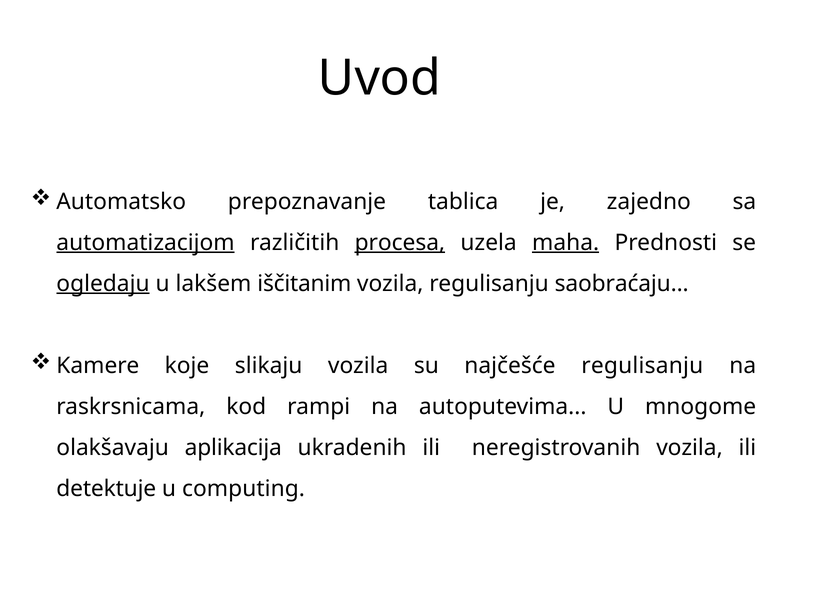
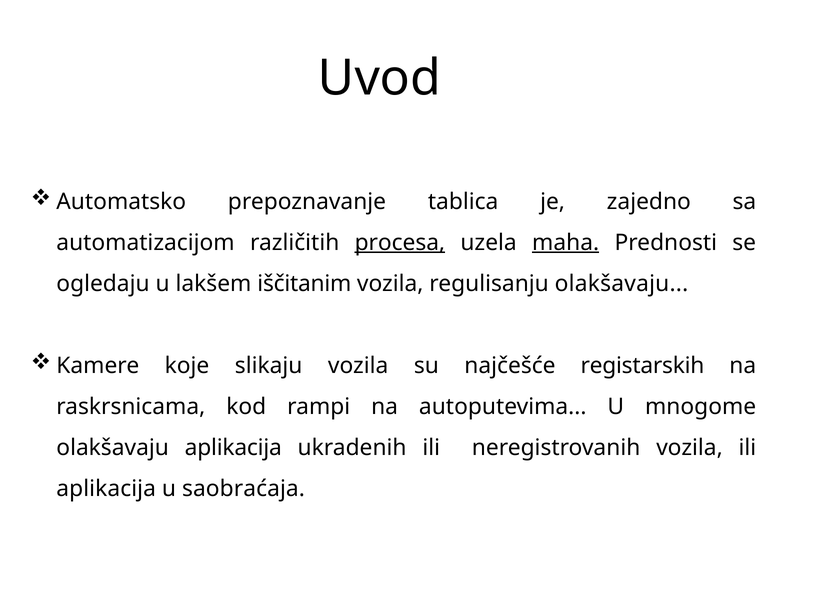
automatizacijom underline: present -> none
ogledaju underline: present -> none
regulisanju saobraćaju: saobraćaju -> olakšavaju
najčešće regulisanju: regulisanju -> registarskih
detektuje at (106, 488): detektuje -> aplikacija
computing: computing -> saobraćaja
